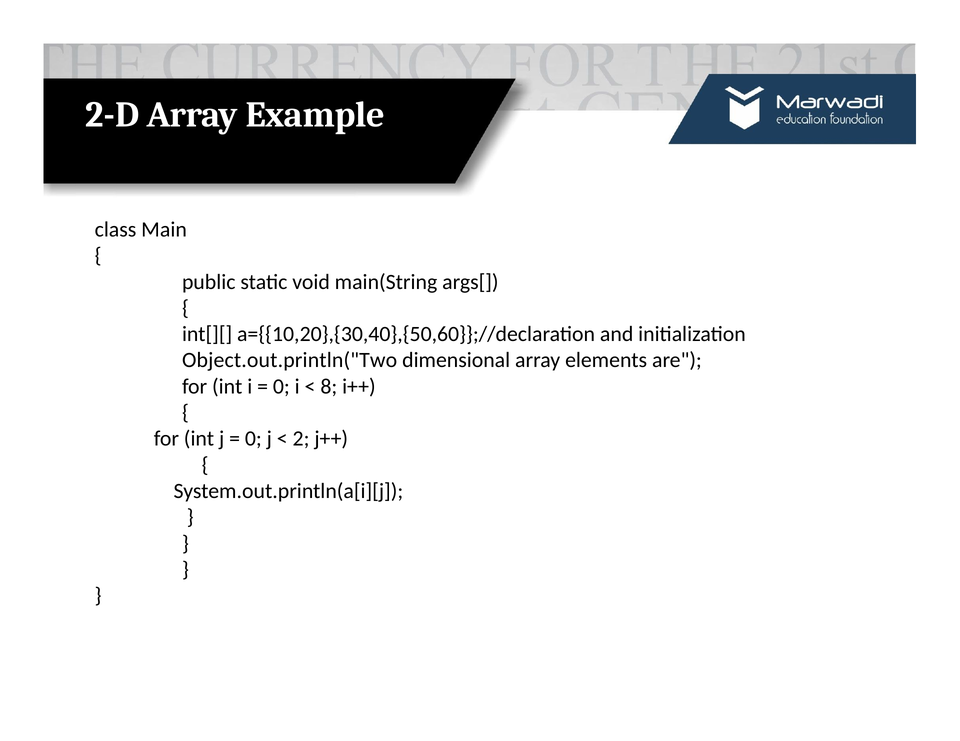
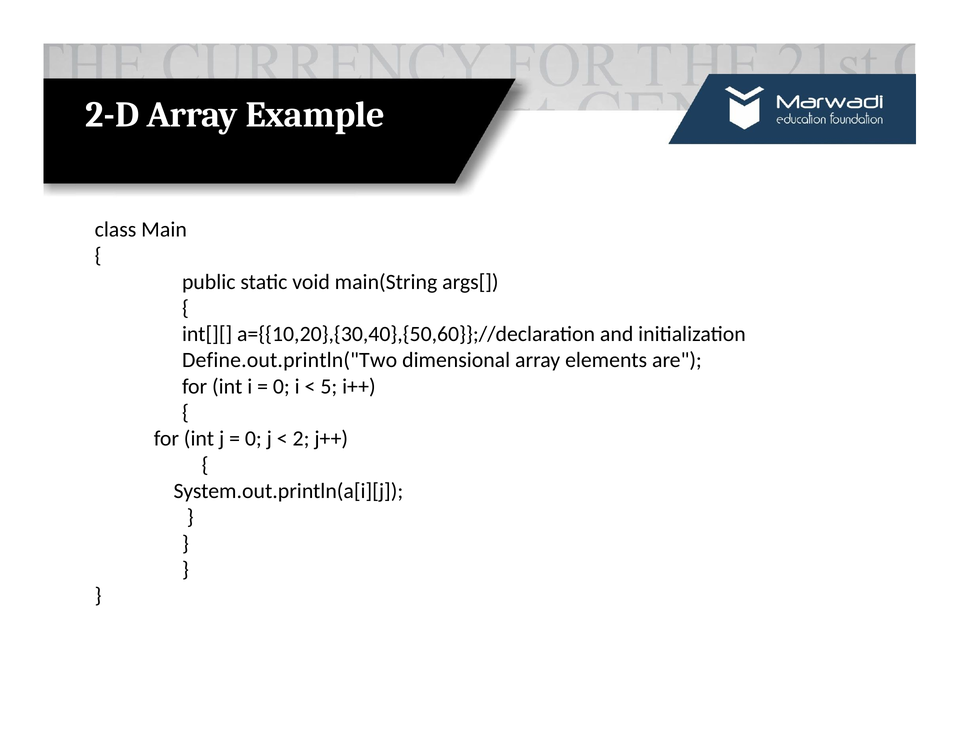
Object.out.println("Two: Object.out.println("Two -> Define.out.println("Two
8: 8 -> 5
